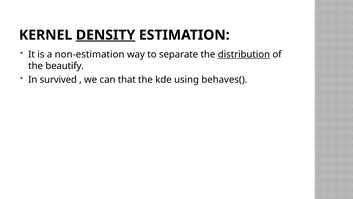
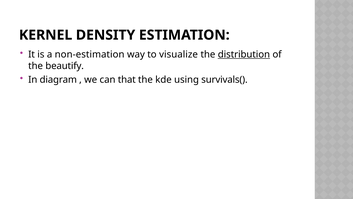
DENSITY underline: present -> none
separate: separate -> visualize
survived: survived -> diagram
behaves(: behaves( -> survivals(
